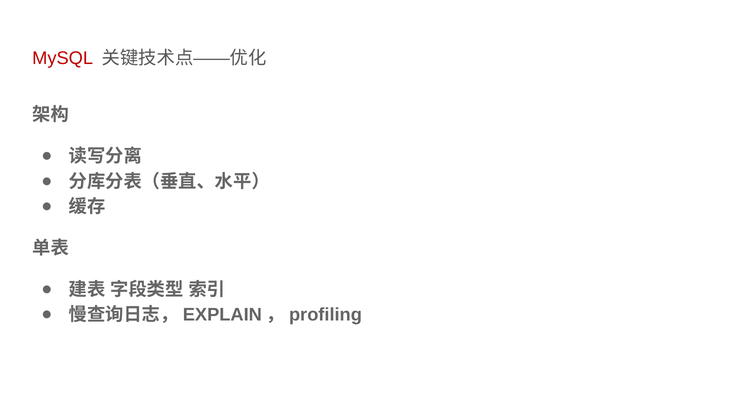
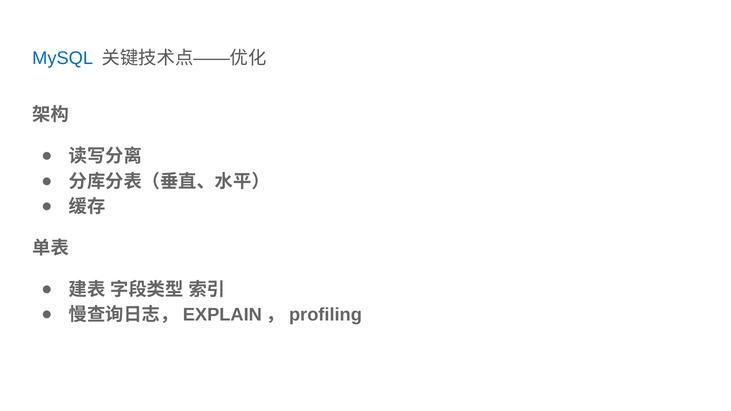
MySQL colour: red -> blue
